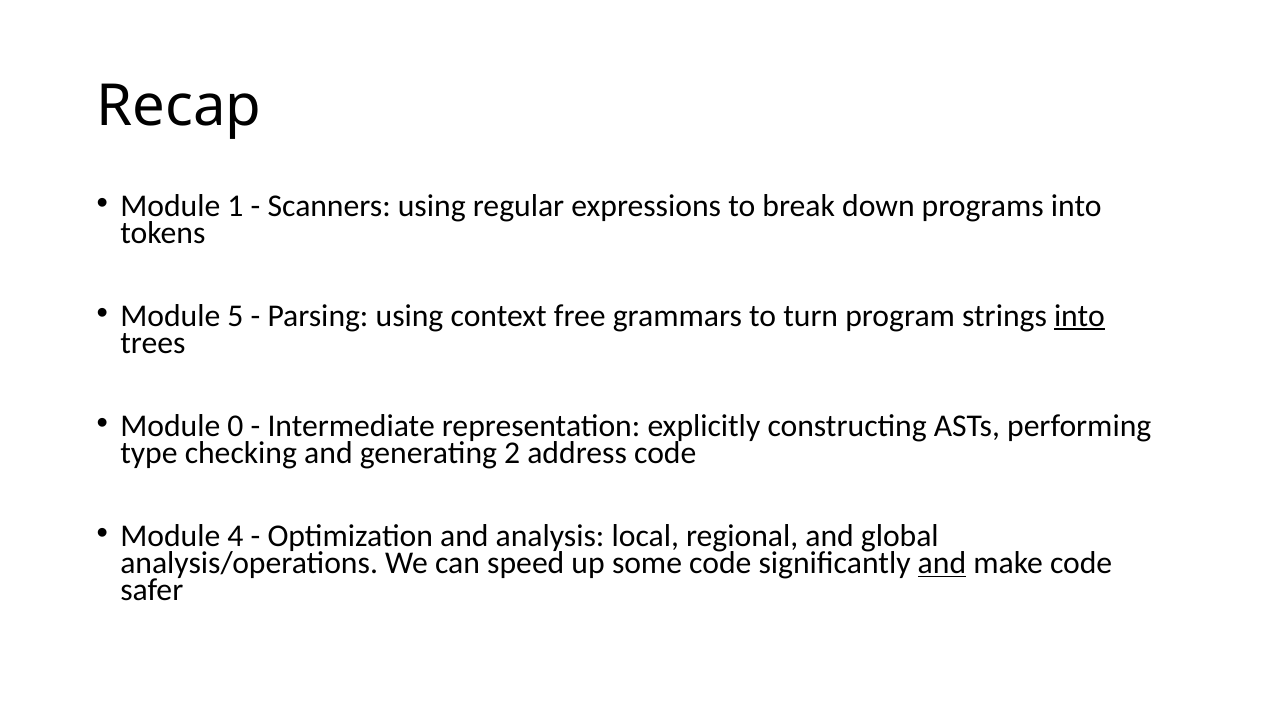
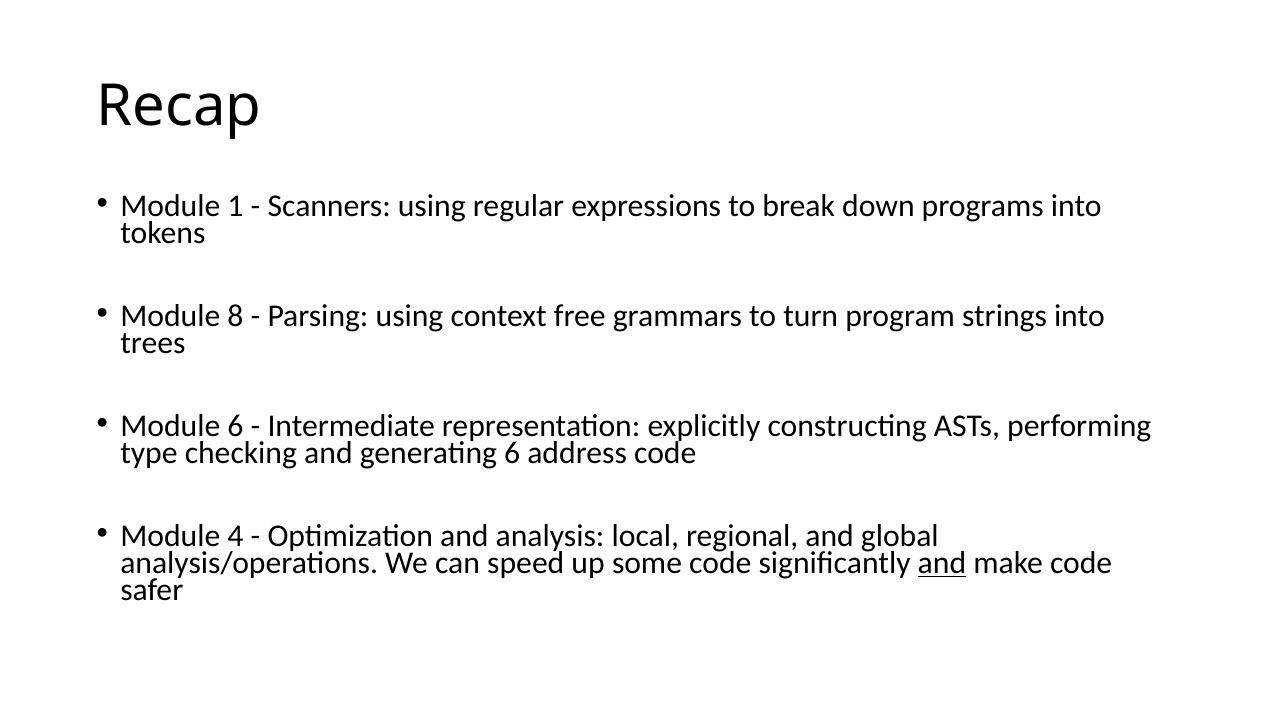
5: 5 -> 8
into at (1079, 316) underline: present -> none
Module 0: 0 -> 6
generating 2: 2 -> 6
